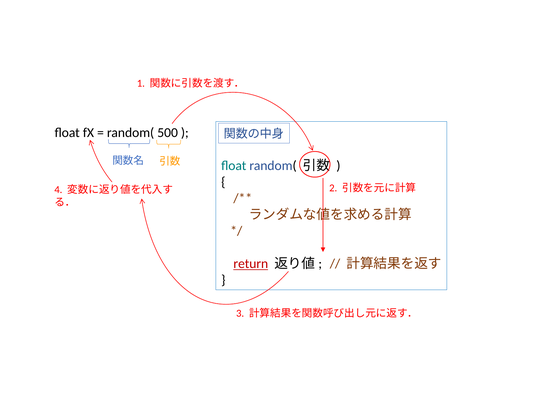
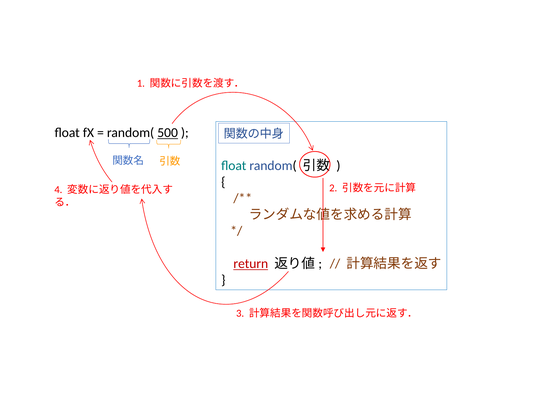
500 underline: none -> present
